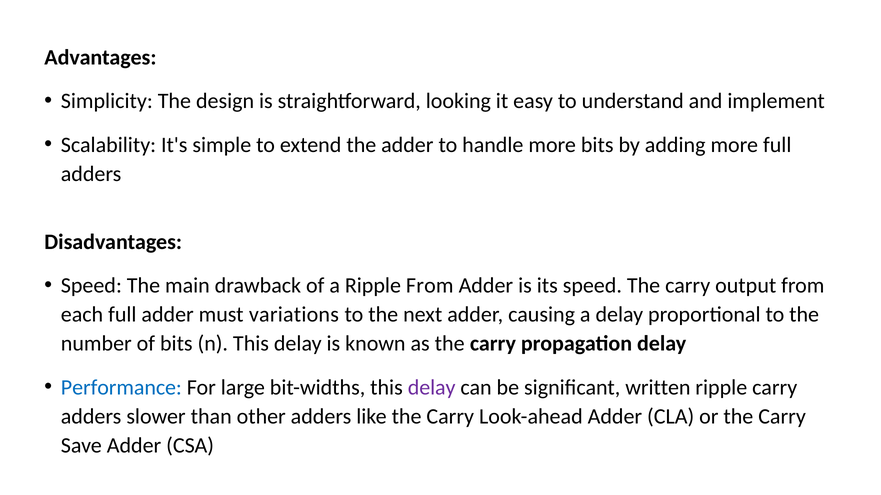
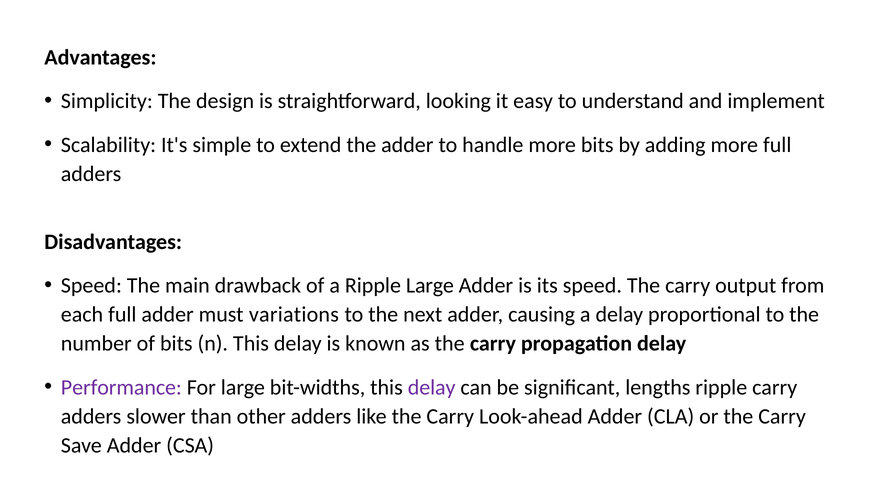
Ripple From: From -> Large
Performance colour: blue -> purple
written: written -> lengths
